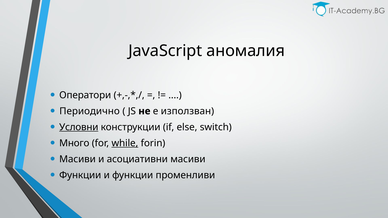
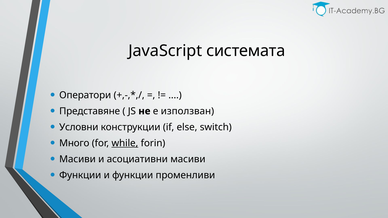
аномалия: аномалия -> системата
Периодично: Периодично -> Представяне
Условни underline: present -> none
